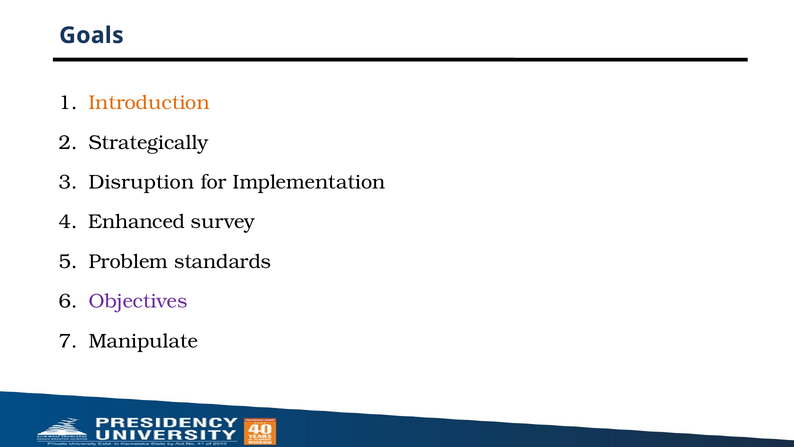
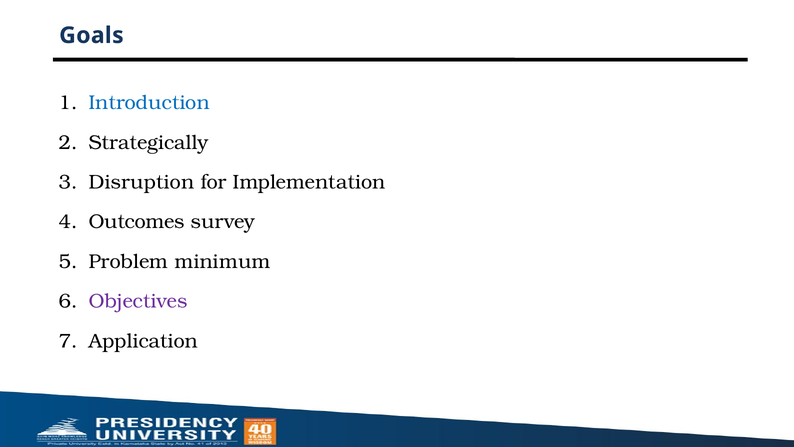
Introduction colour: orange -> blue
Enhanced: Enhanced -> Outcomes
standards: standards -> minimum
Manipulate: Manipulate -> Application
